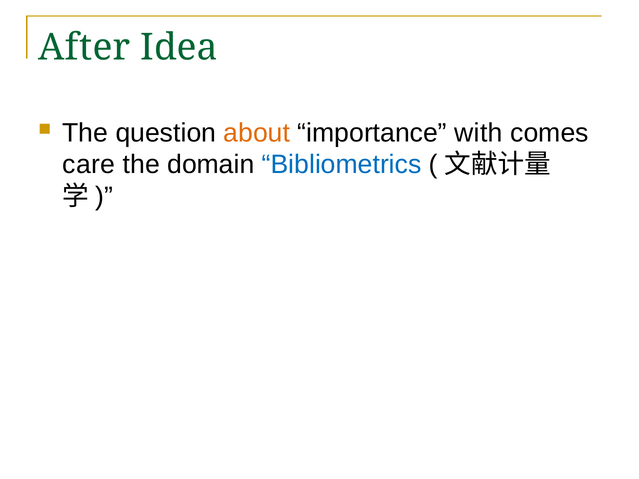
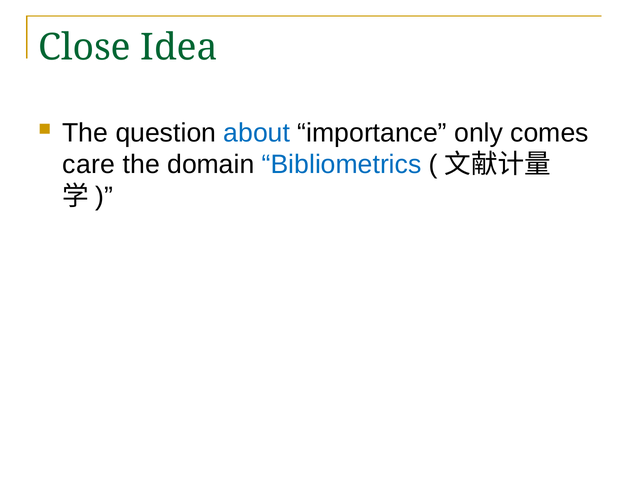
After: After -> Close
about colour: orange -> blue
with: with -> only
